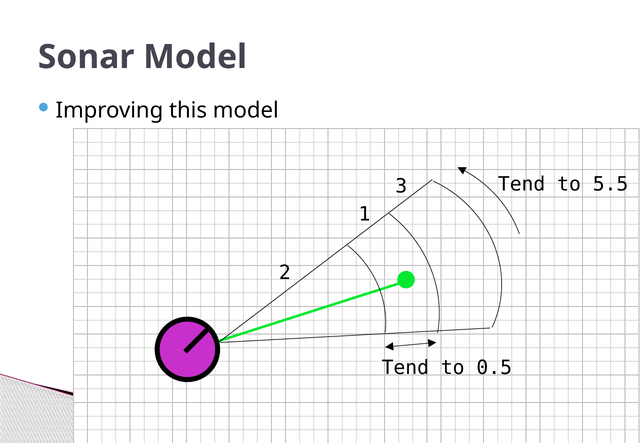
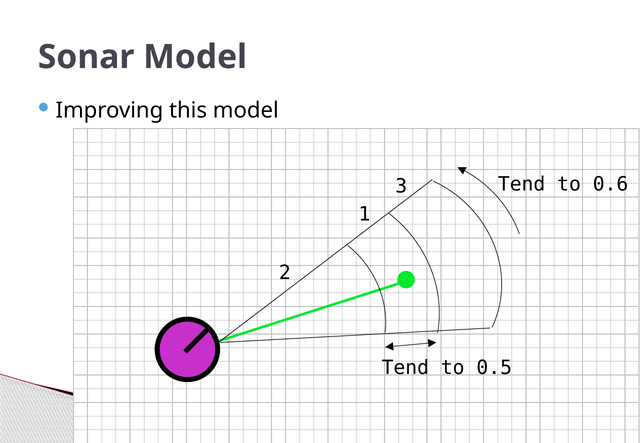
5.5: 5.5 -> 0.6
